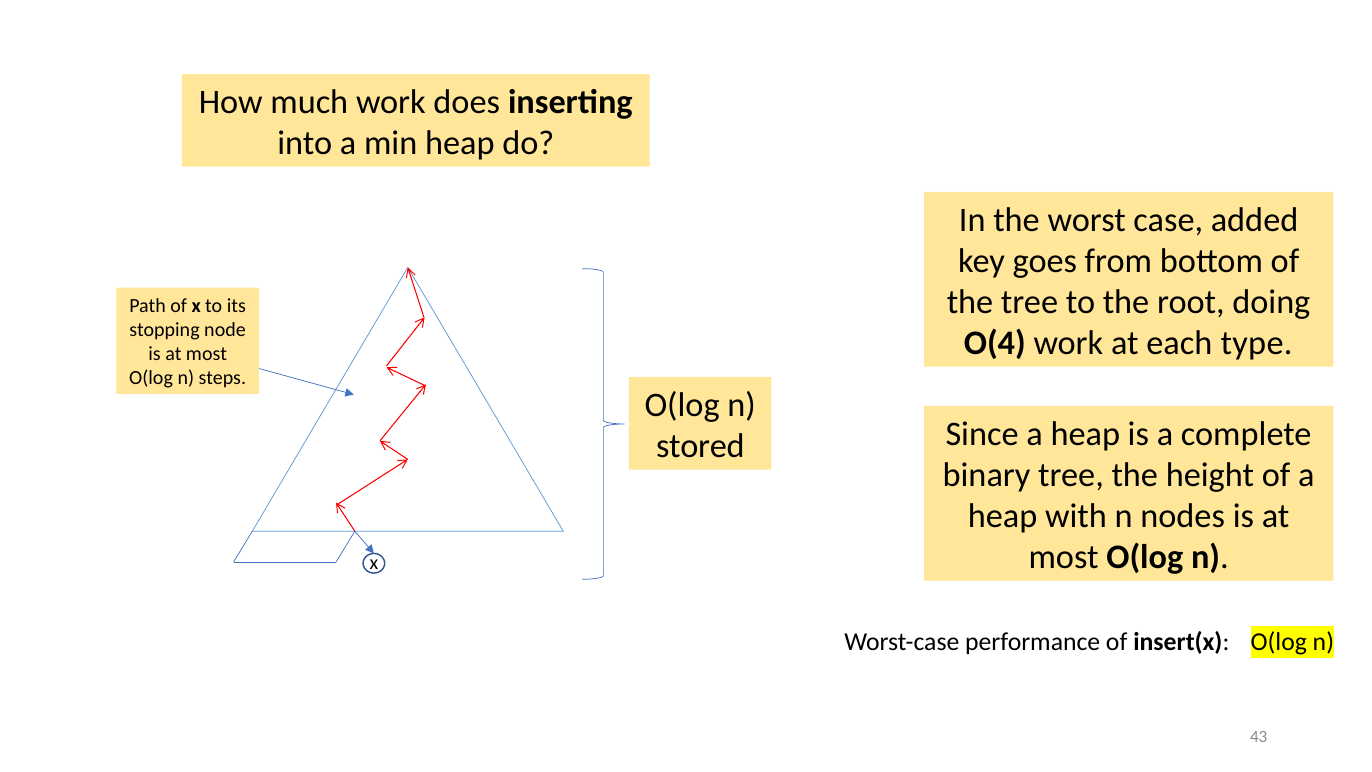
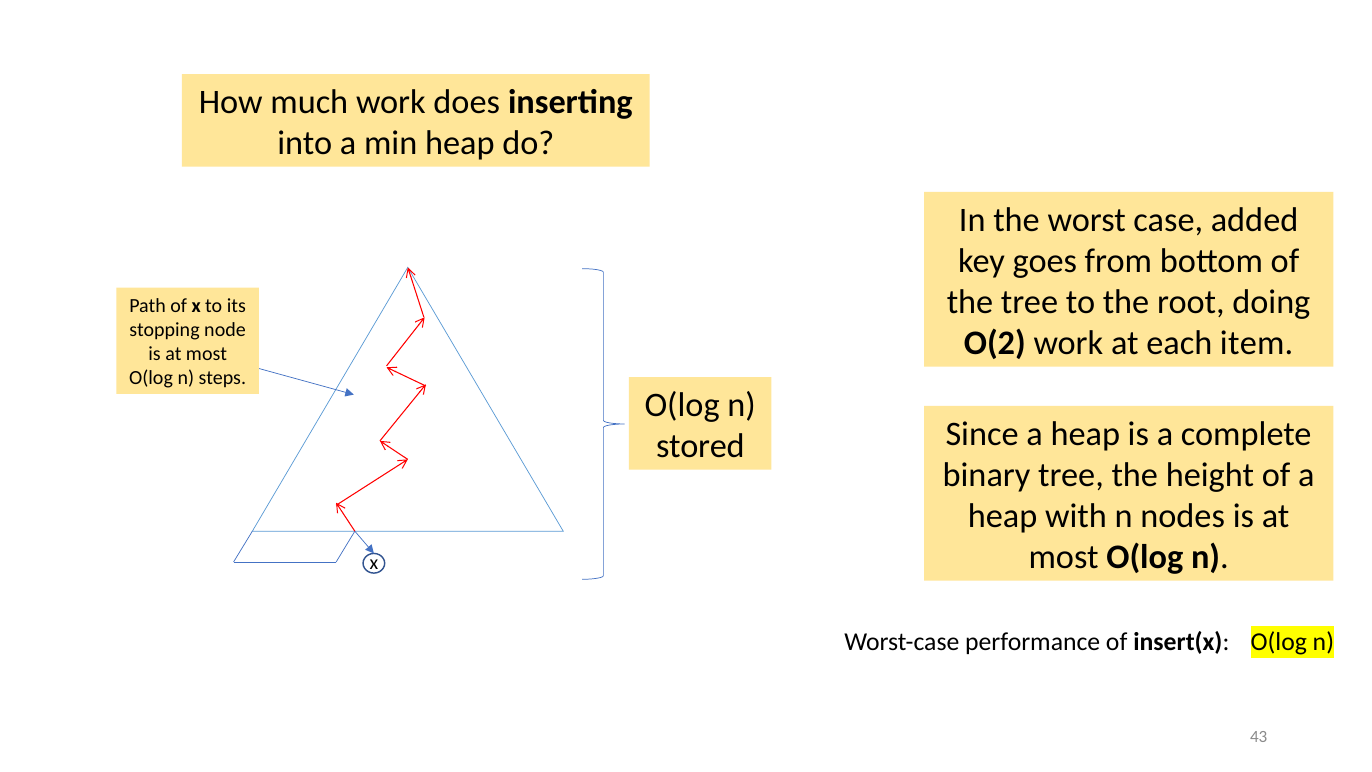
O(4: O(4 -> O(2
type: type -> item
